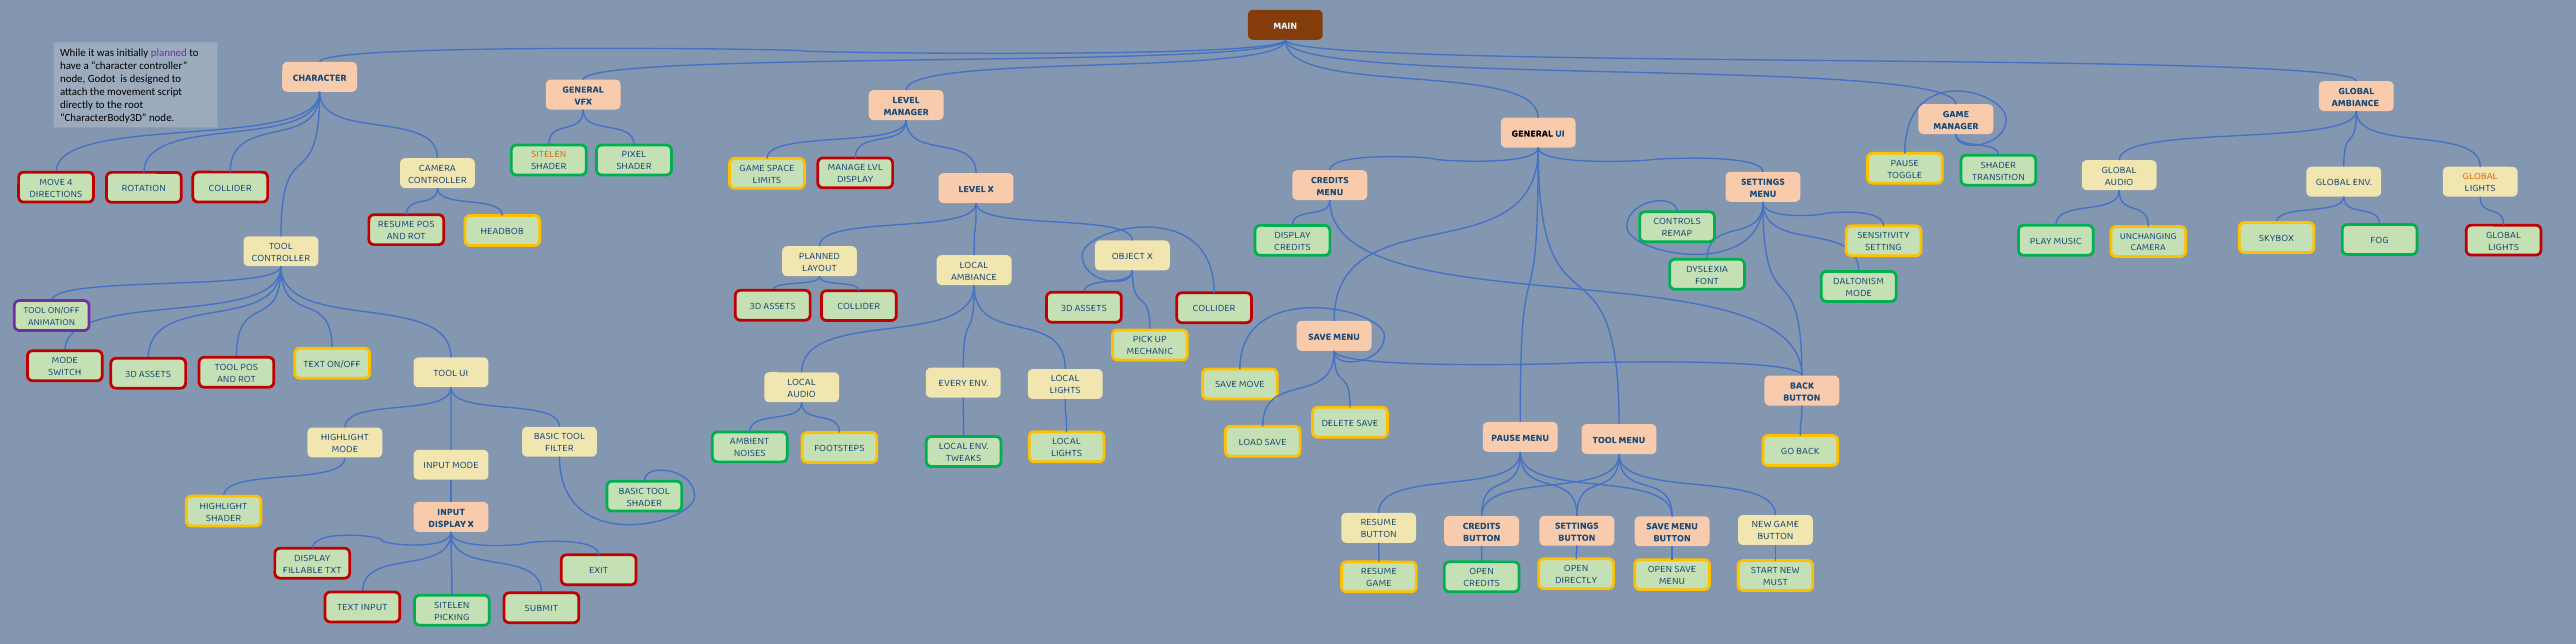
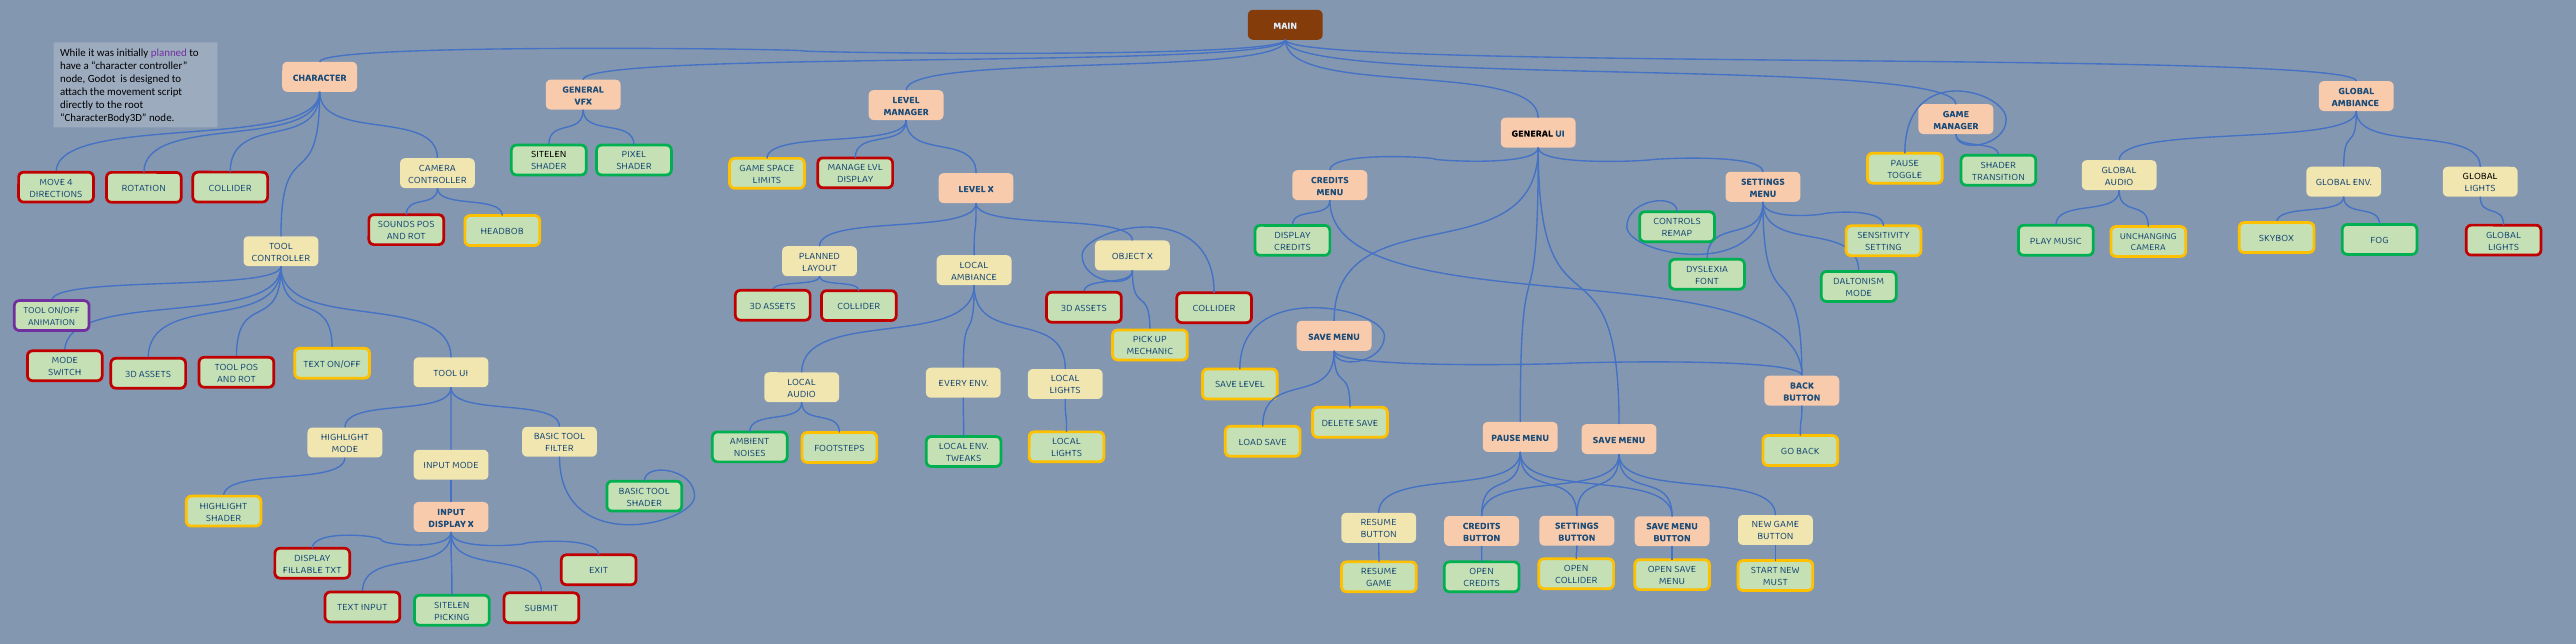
SITELEN at (549, 155) colour: orange -> black
GLOBAL at (2480, 176) colour: orange -> black
RESUME at (396, 224): RESUME -> SOUNDS
SAVE MOVE: MOVE -> LEVEL
TOOL at (1605, 440): TOOL -> SAVE
DIRECTLY at (1576, 580): DIRECTLY -> COLLIDER
